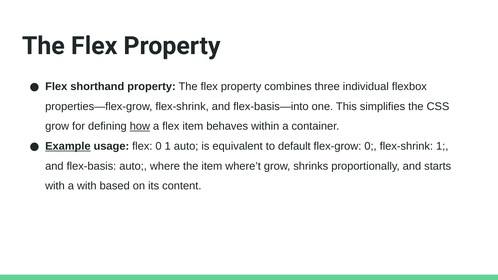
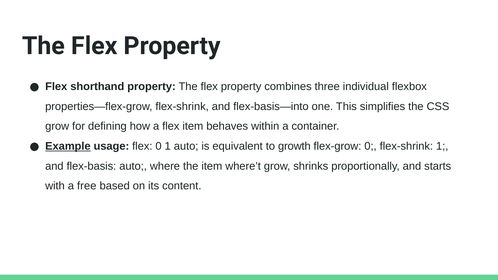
how underline: present -> none
default: default -> growth
a with: with -> free
